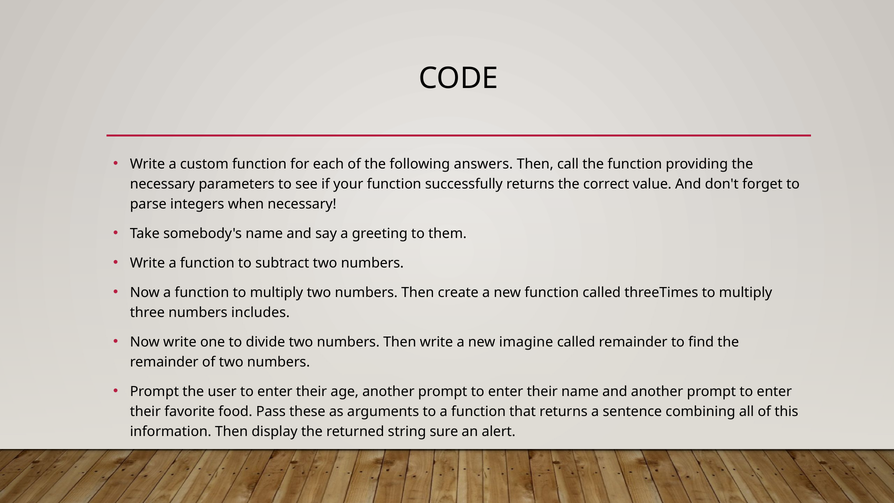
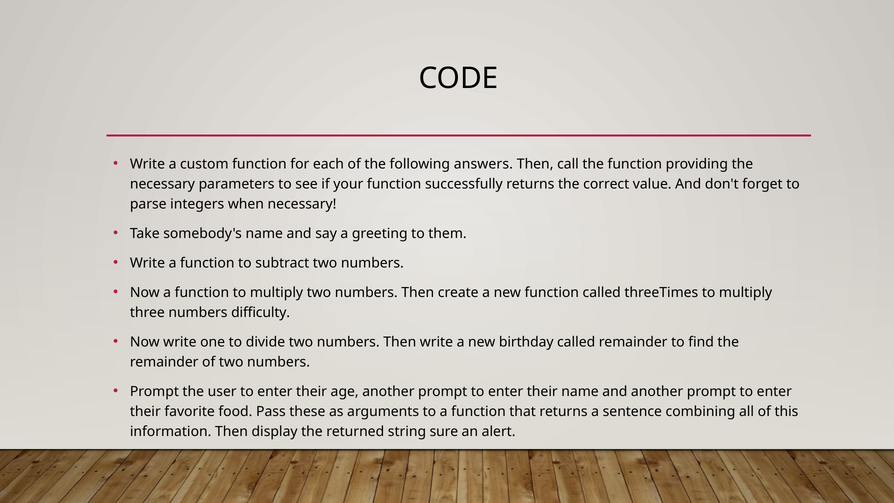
includes: includes -> difficulty
imagine: imagine -> birthday
